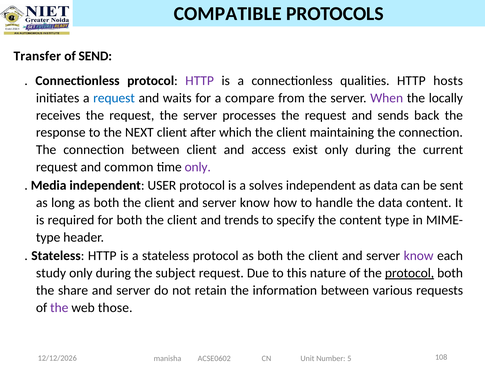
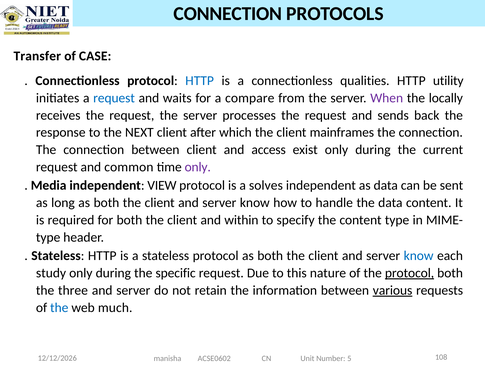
COMPATIBLE at (228, 14): COMPATIBLE -> CONNECTION
SEND: SEND -> CASE
HTTP at (200, 81) colour: purple -> blue
hosts: hosts -> utility
maintaining: maintaining -> mainframes
USER: USER -> VIEW
trends: trends -> within
know at (419, 256) colour: purple -> blue
subject: subject -> specific
share: share -> three
various underline: none -> present
the at (59, 307) colour: purple -> blue
those: those -> much
